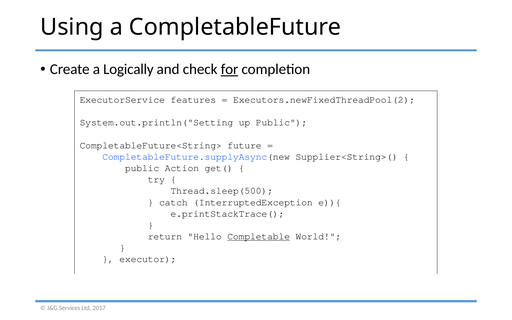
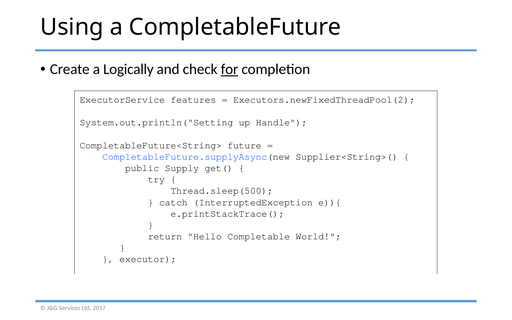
up Public: Public -> Handle
Action: Action -> Supply
Completable underline: present -> none
